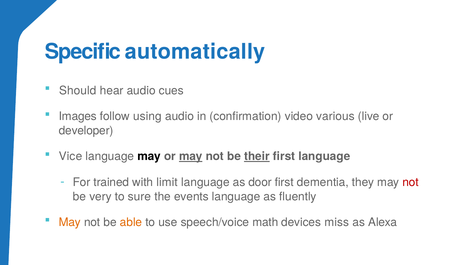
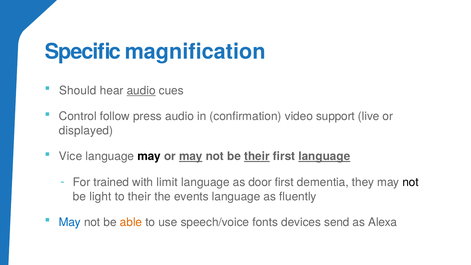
automatically: automatically -> magnification
audio at (141, 90) underline: none -> present
Images: Images -> Control
using: using -> press
various: various -> support
developer: developer -> displayed
language at (324, 156) underline: none -> present
not at (411, 182) colour: red -> black
very: very -> light
to sure: sure -> their
May at (70, 222) colour: orange -> blue
math: math -> fonts
miss: miss -> send
